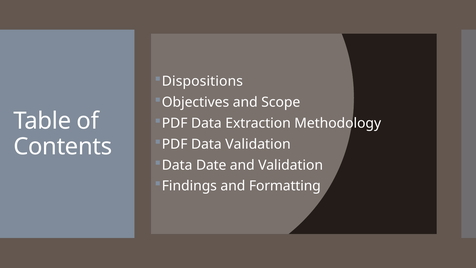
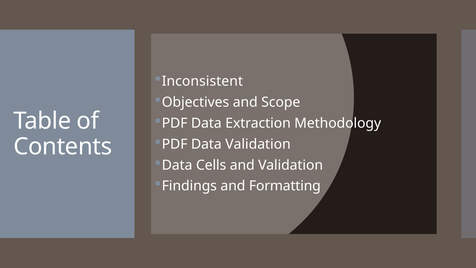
Dispositions: Dispositions -> Inconsistent
Date: Date -> Cells
